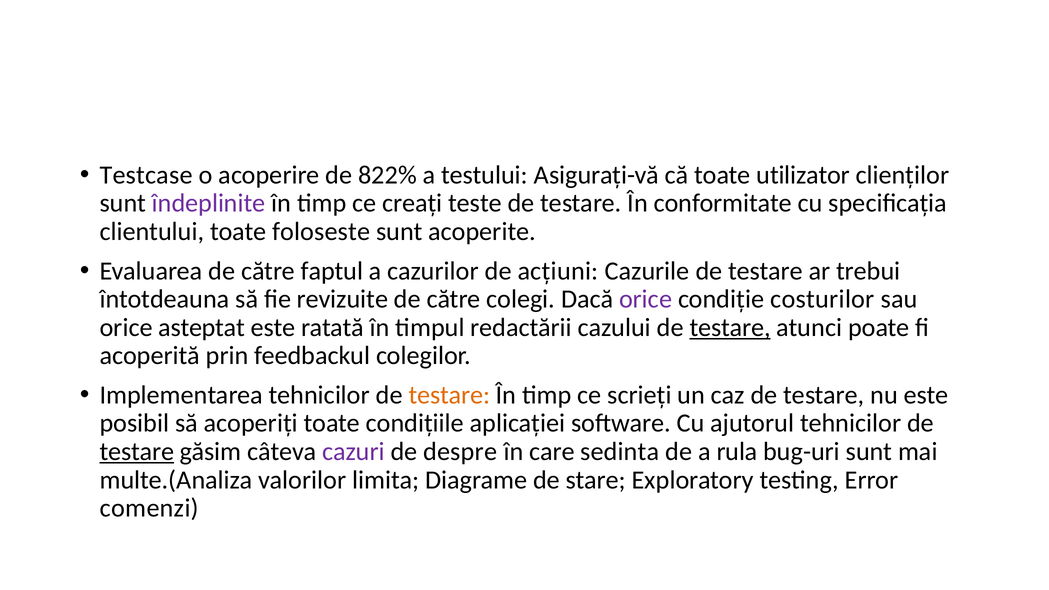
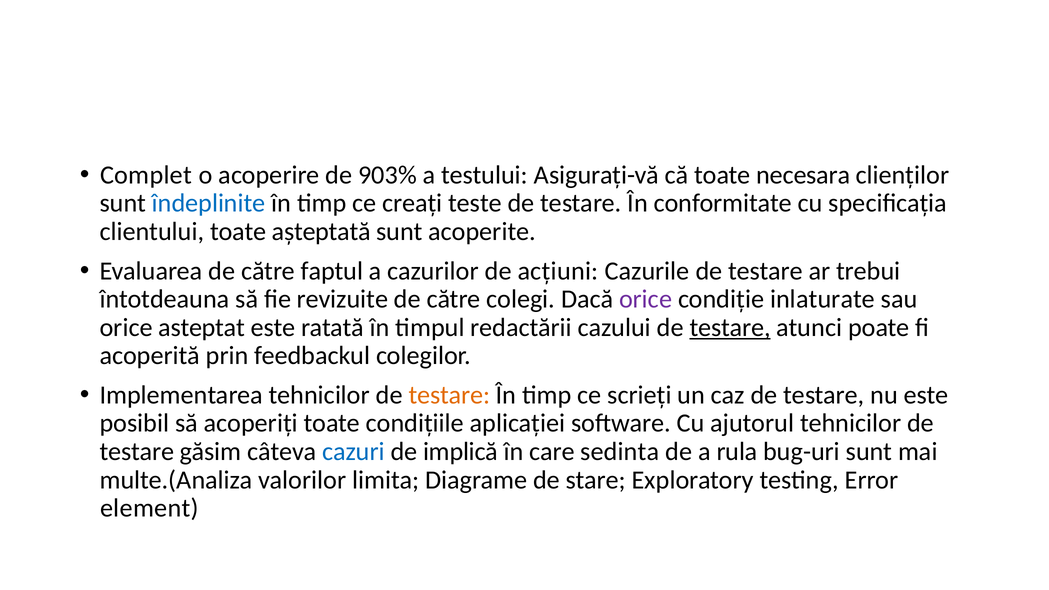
Testcase: Testcase -> Complet
822%: 822% -> 903%
utilizator: utilizator -> necesara
îndeplinite colour: purple -> blue
foloseste: foloseste -> așteptată
costurilor: costurilor -> inlaturate
testare at (137, 452) underline: present -> none
cazuri colour: purple -> blue
despre: despre -> implică
comenzi: comenzi -> element
